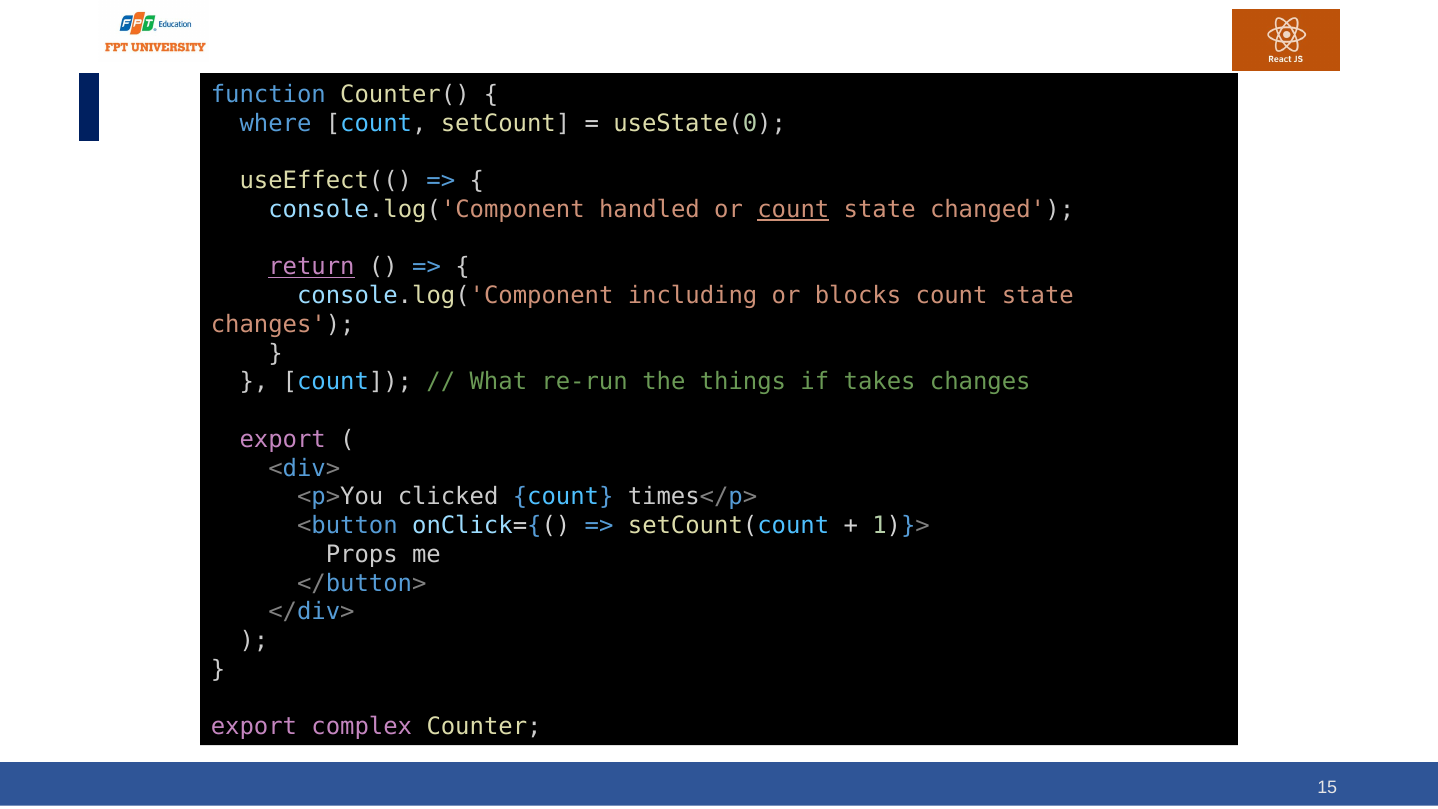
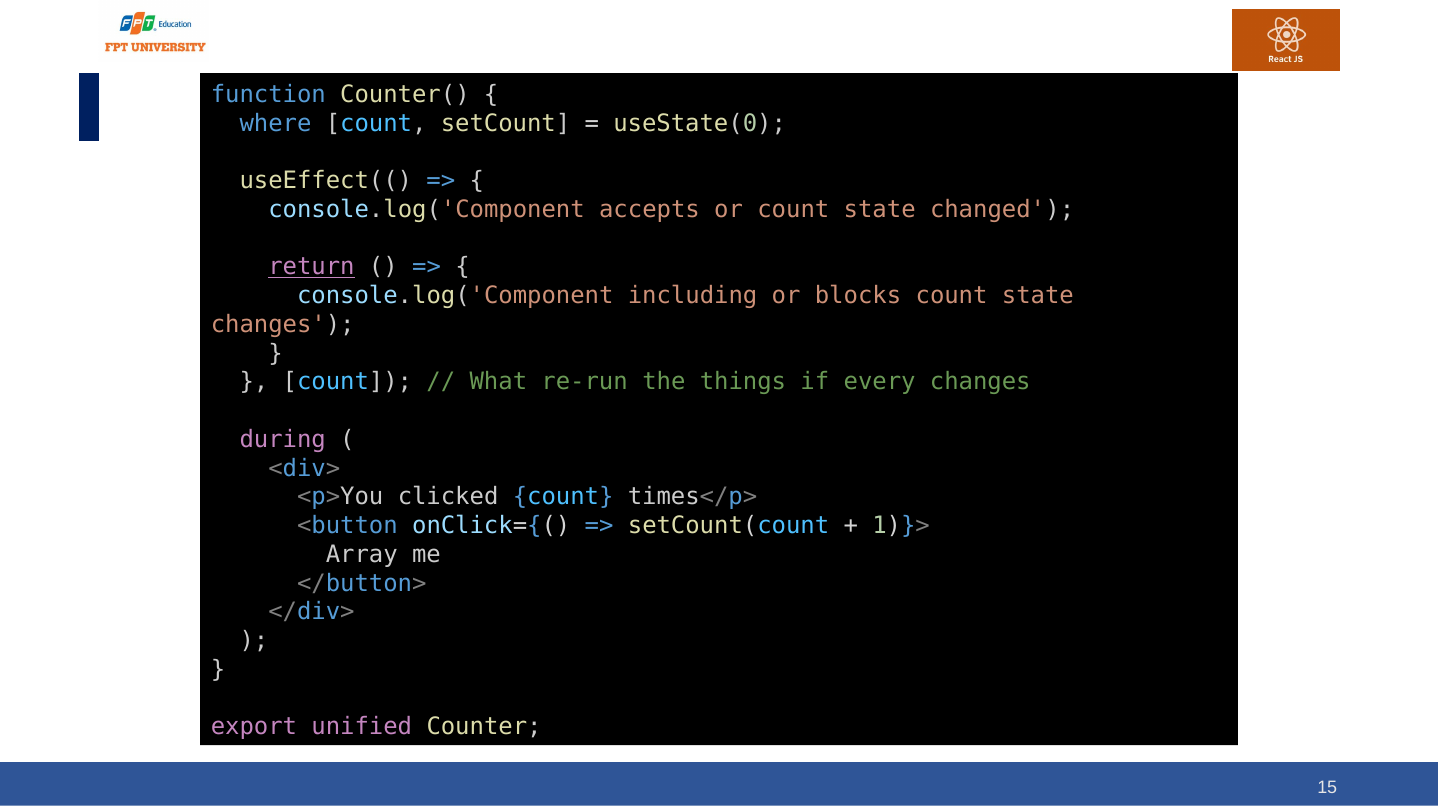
handled: handled -> accepts
count at (793, 209) underline: present -> none
takes: takes -> every
export at (283, 439): export -> during
Props: Props -> Array
complex: complex -> unified
